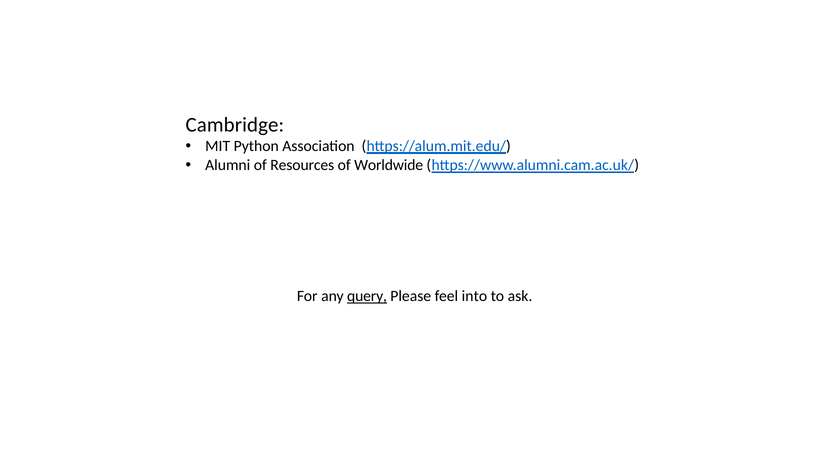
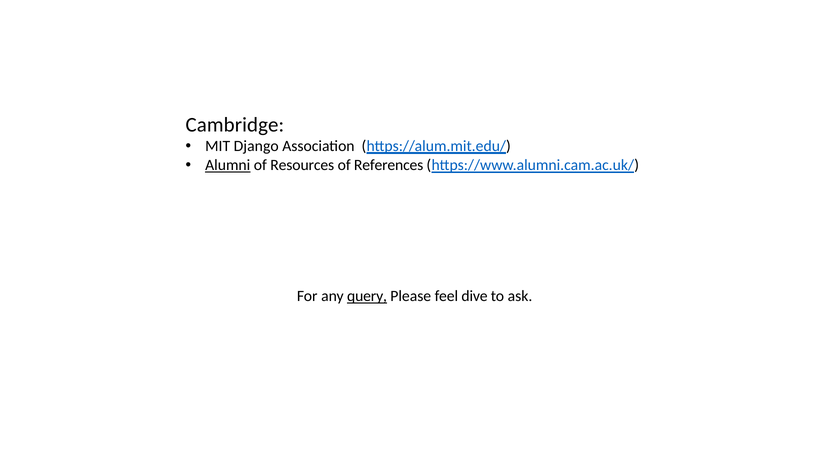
Python: Python -> Django
Alumni underline: none -> present
Worldwide: Worldwide -> References
into: into -> dive
